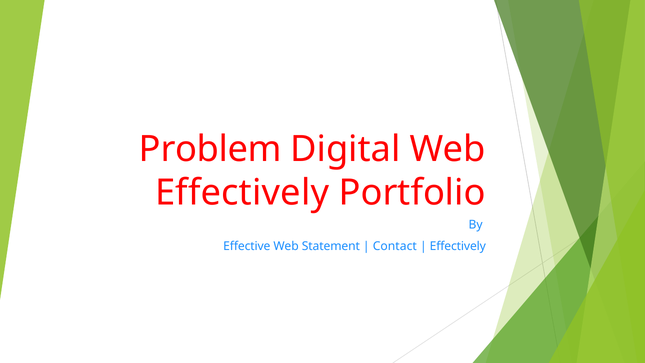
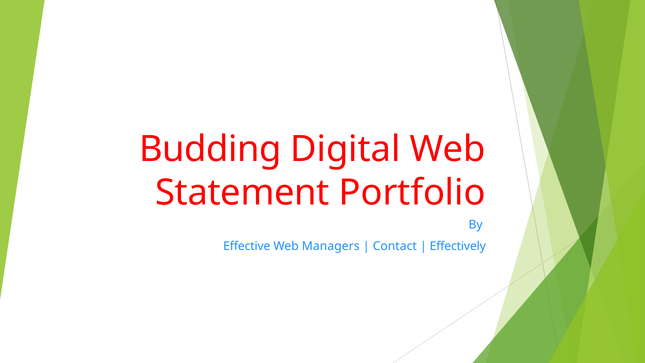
Problem: Problem -> Budding
Effectively at (242, 193): Effectively -> Statement
Statement: Statement -> Managers
